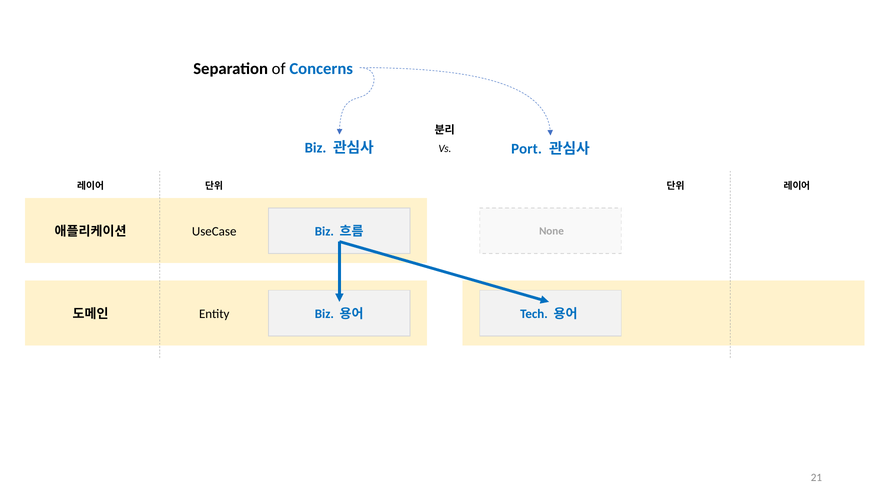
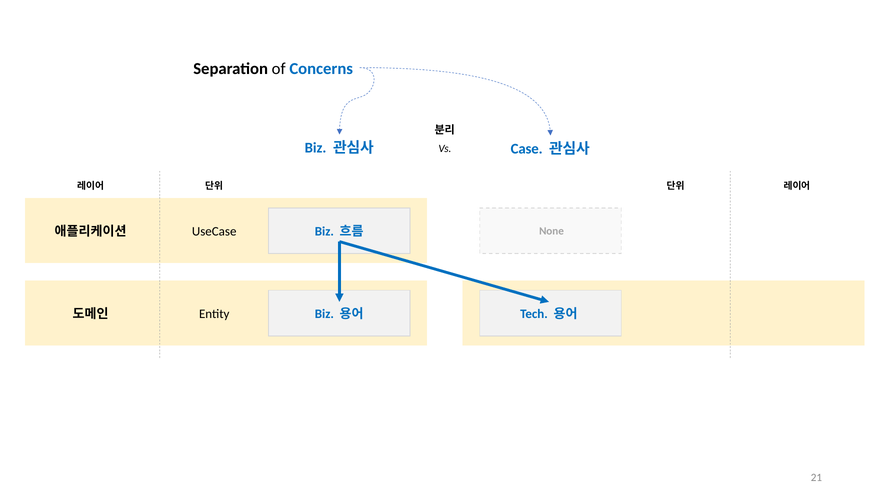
Port: Port -> Case
